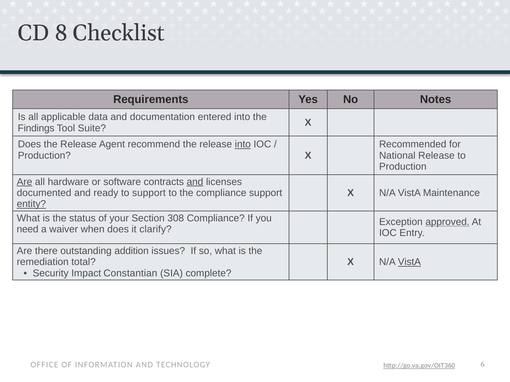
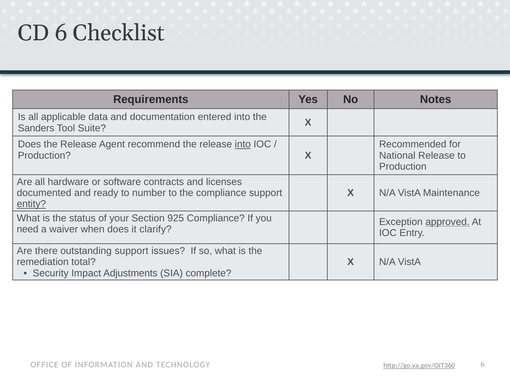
CD 8: 8 -> 6
Findings: Findings -> Sanders
Are at (25, 182) underline: present -> none
and at (195, 182) underline: present -> none
to support: support -> number
308: 308 -> 925
outstanding addition: addition -> support
VistA at (409, 262) underline: present -> none
Constantian: Constantian -> Adjustments
